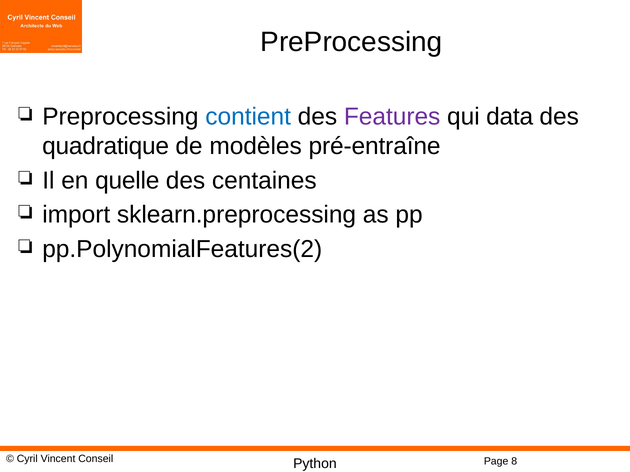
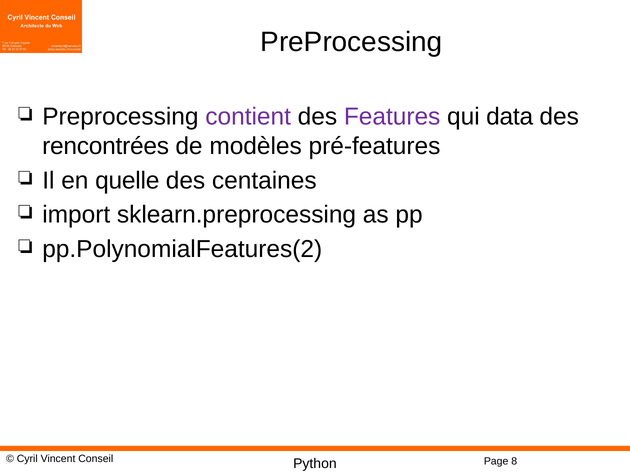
contient colour: blue -> purple
quadratique: quadratique -> rencontrées
pré-entraîne: pré-entraîne -> pré-features
